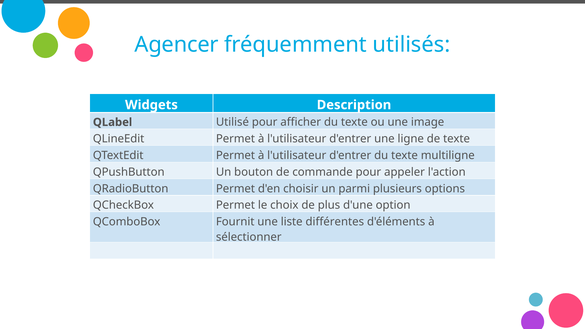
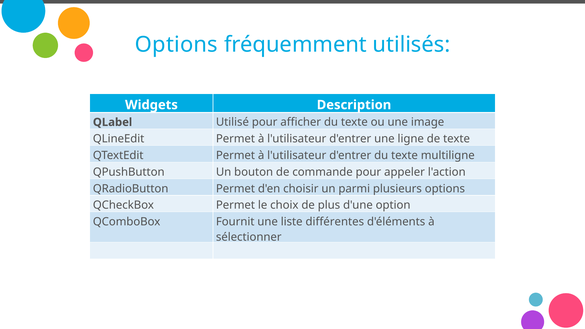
Agencer at (177, 45): Agencer -> Options
